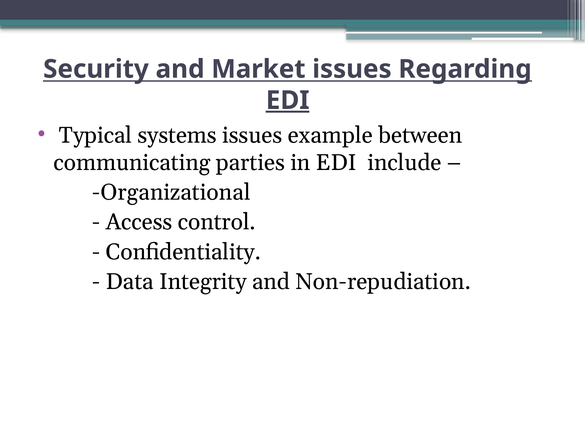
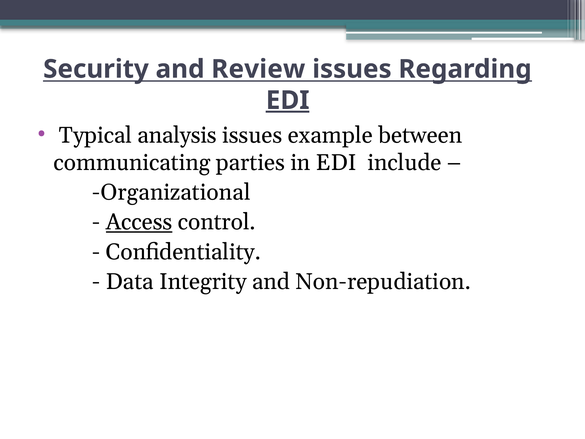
Market: Market -> Review
systems: systems -> analysis
Access underline: none -> present
